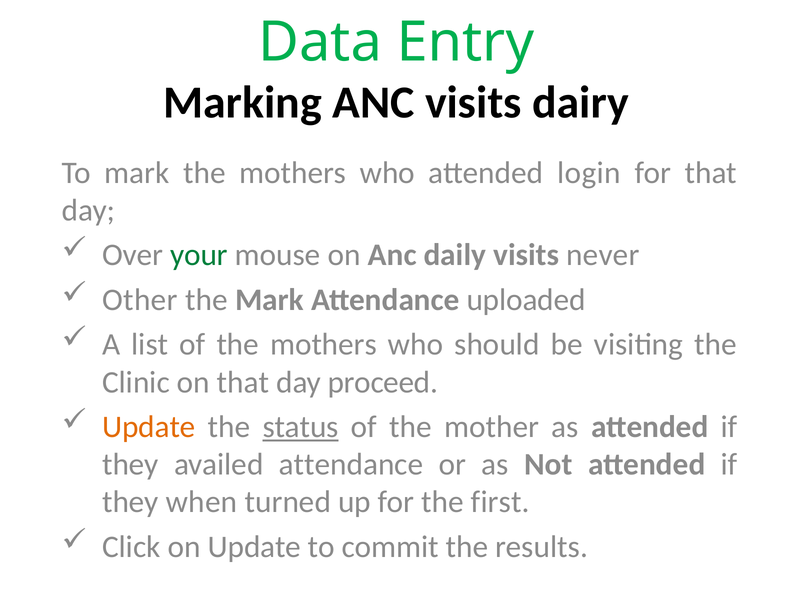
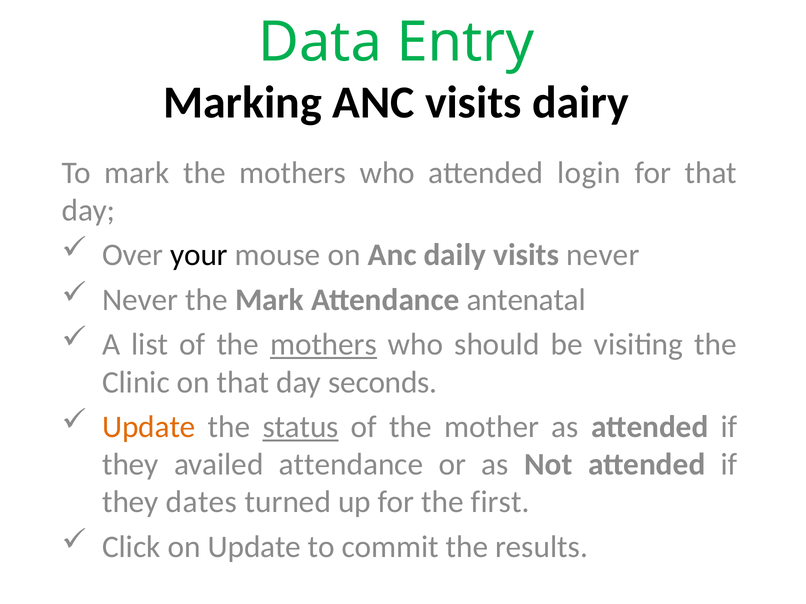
your colour: green -> black
Other at (140, 300): Other -> Never
uploaded: uploaded -> antenatal
mothers at (324, 345) underline: none -> present
proceed: proceed -> seconds
when: when -> dates
